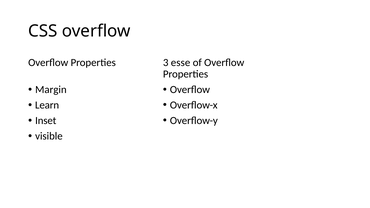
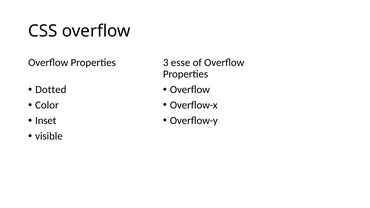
Margin: Margin -> Dotted
Learn: Learn -> Color
